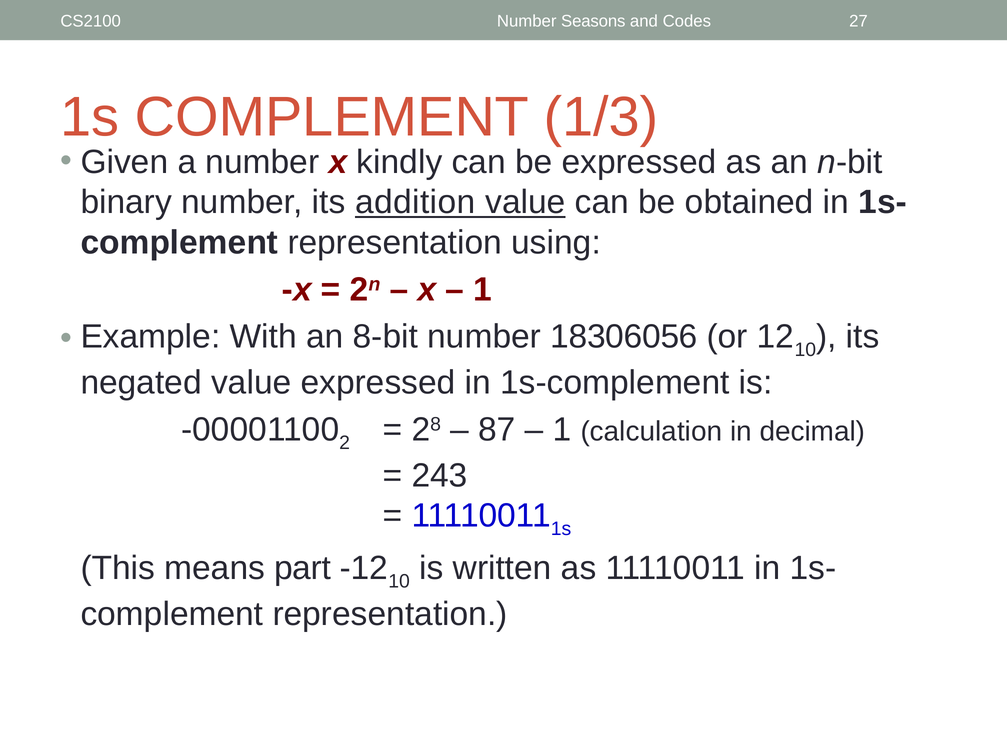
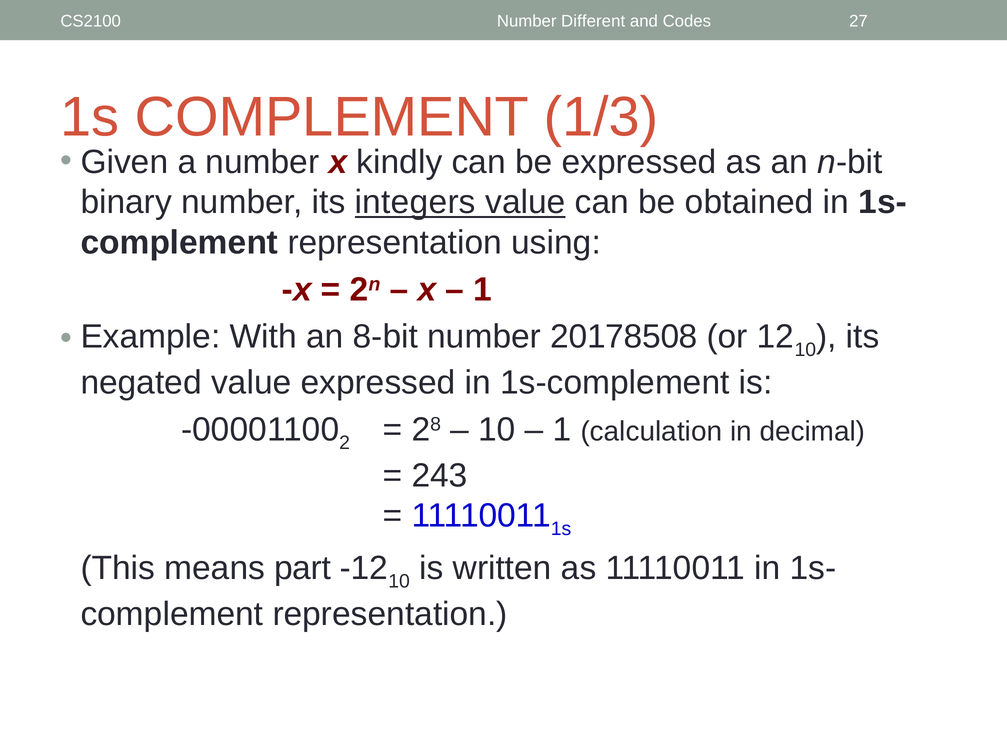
Seasons: Seasons -> Different
addition: addition -> integers
18306056: 18306056 -> 20178508
87 at (497, 429): 87 -> 10
